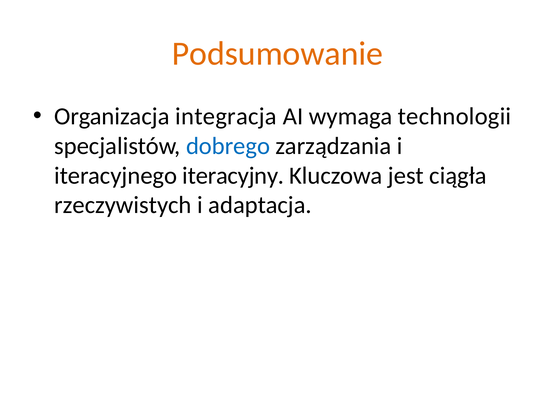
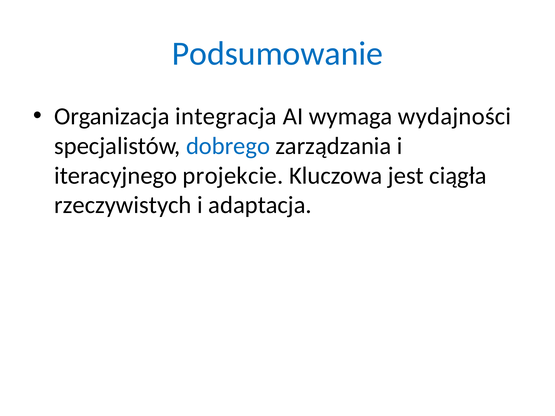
Podsumowanie colour: orange -> blue
technologii: technologii -> wydajności
iteracyjny: iteracyjny -> projekcie
